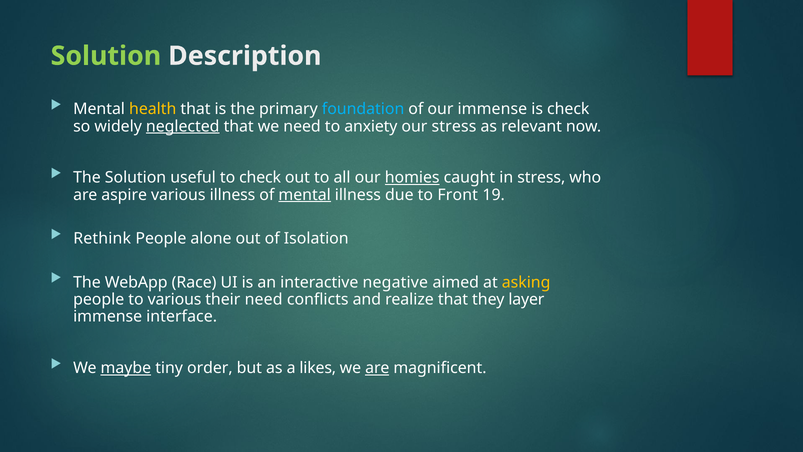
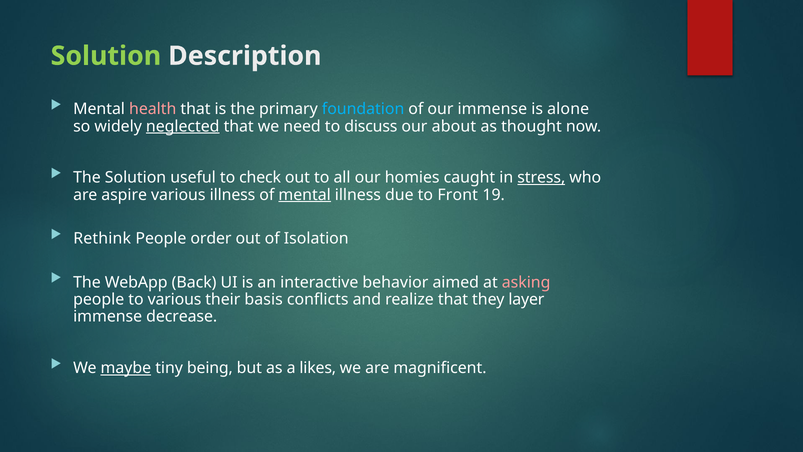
health colour: yellow -> pink
is check: check -> alone
anxiety: anxiety -> discuss
our stress: stress -> about
relevant: relevant -> thought
homies underline: present -> none
stress at (541, 178) underline: none -> present
alone: alone -> order
Race: Race -> Back
negative: negative -> behavior
asking colour: yellow -> pink
their need: need -> basis
interface: interface -> decrease
order: order -> being
are at (377, 368) underline: present -> none
